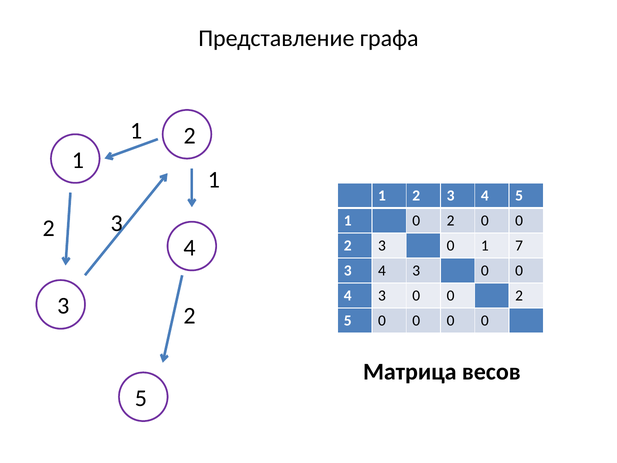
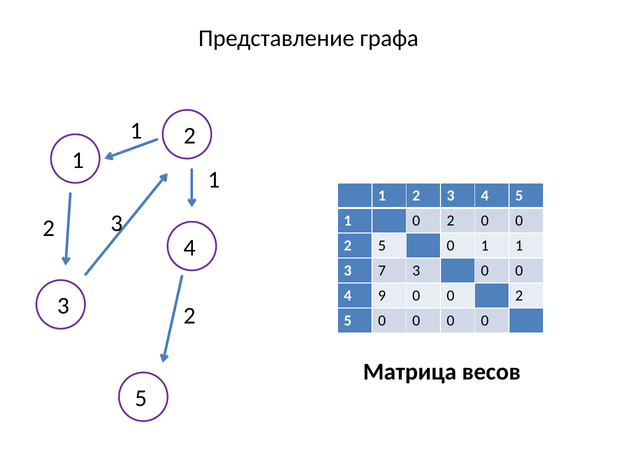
3 at (382, 246): 3 -> 5
1 7: 7 -> 1
4 at (382, 271): 4 -> 7
3 at (382, 296): 3 -> 9
